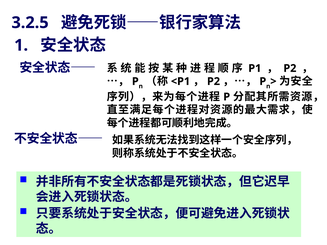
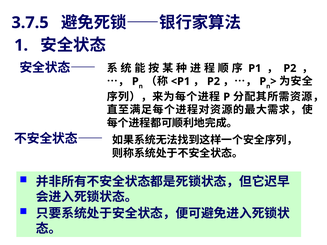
3.2.5: 3.2.5 -> 3.7.5
